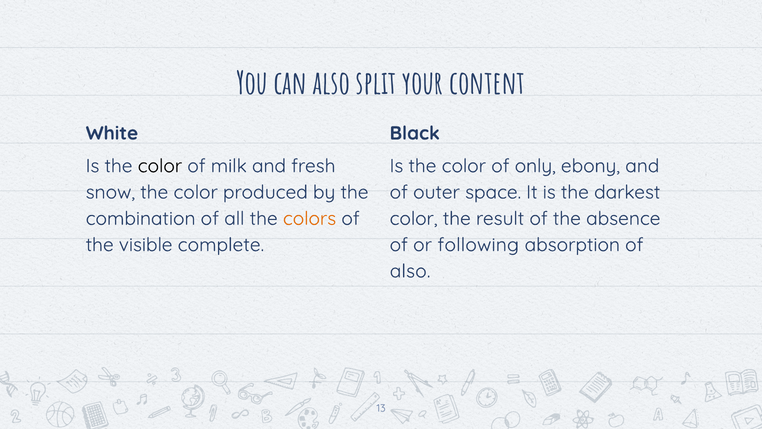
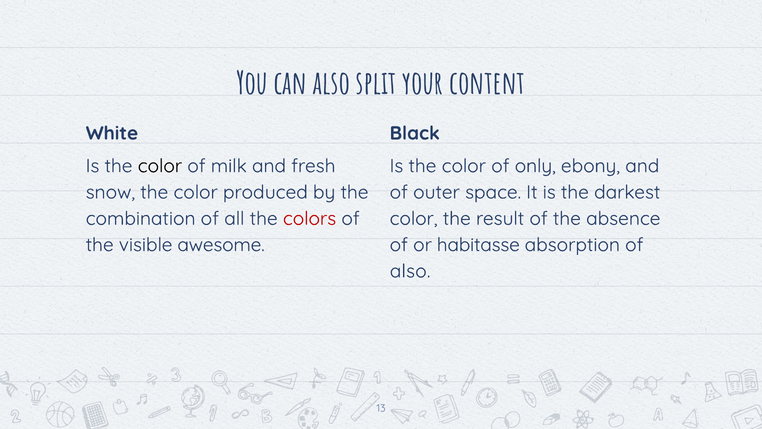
colors colour: orange -> red
complete: complete -> awesome
following: following -> habitasse
